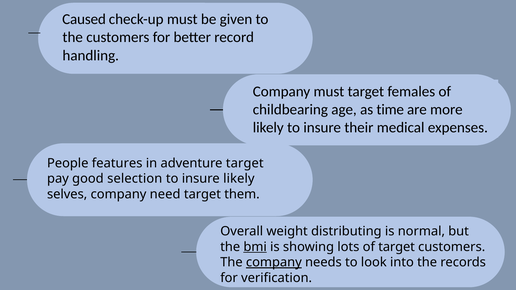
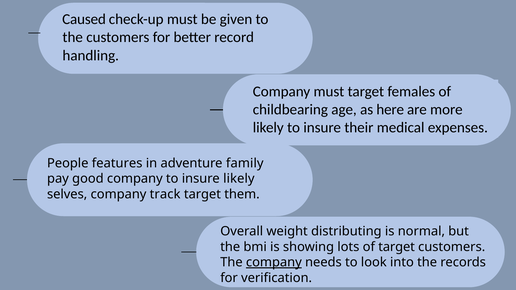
time: time -> here
adventure target: target -> family
good selection: selection -> company
need: need -> track
bmi underline: present -> none
